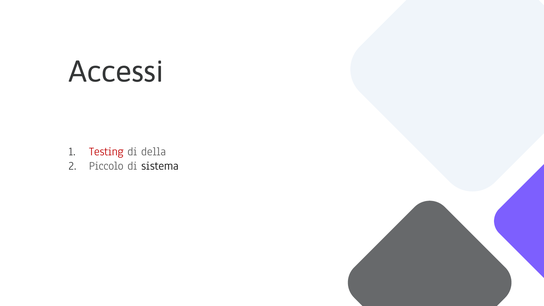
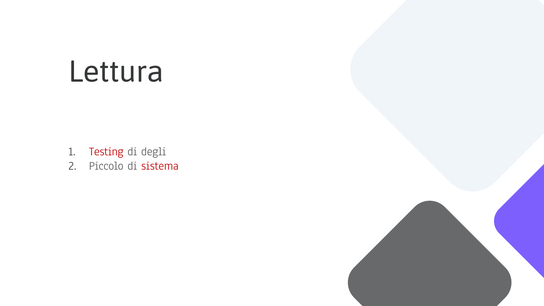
Accessi: Accessi -> Lettura
della: della -> degli
sistema colour: black -> red
